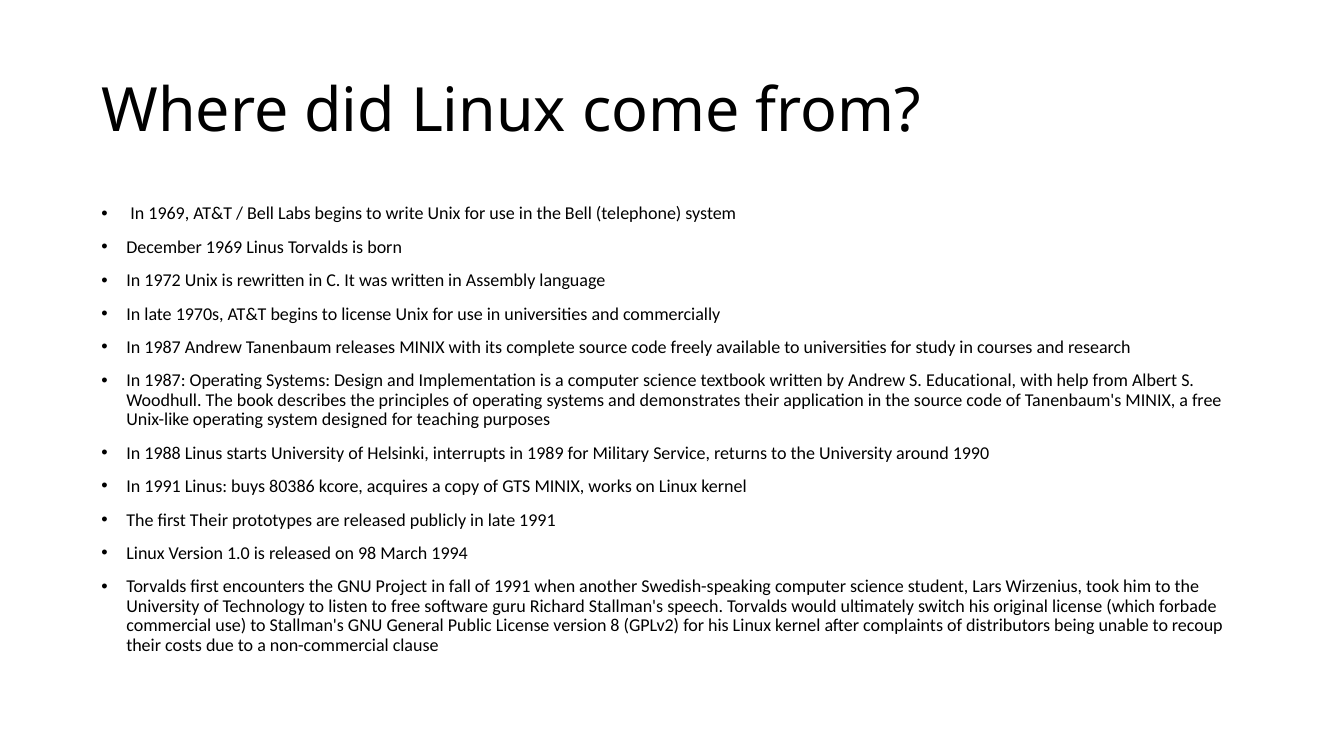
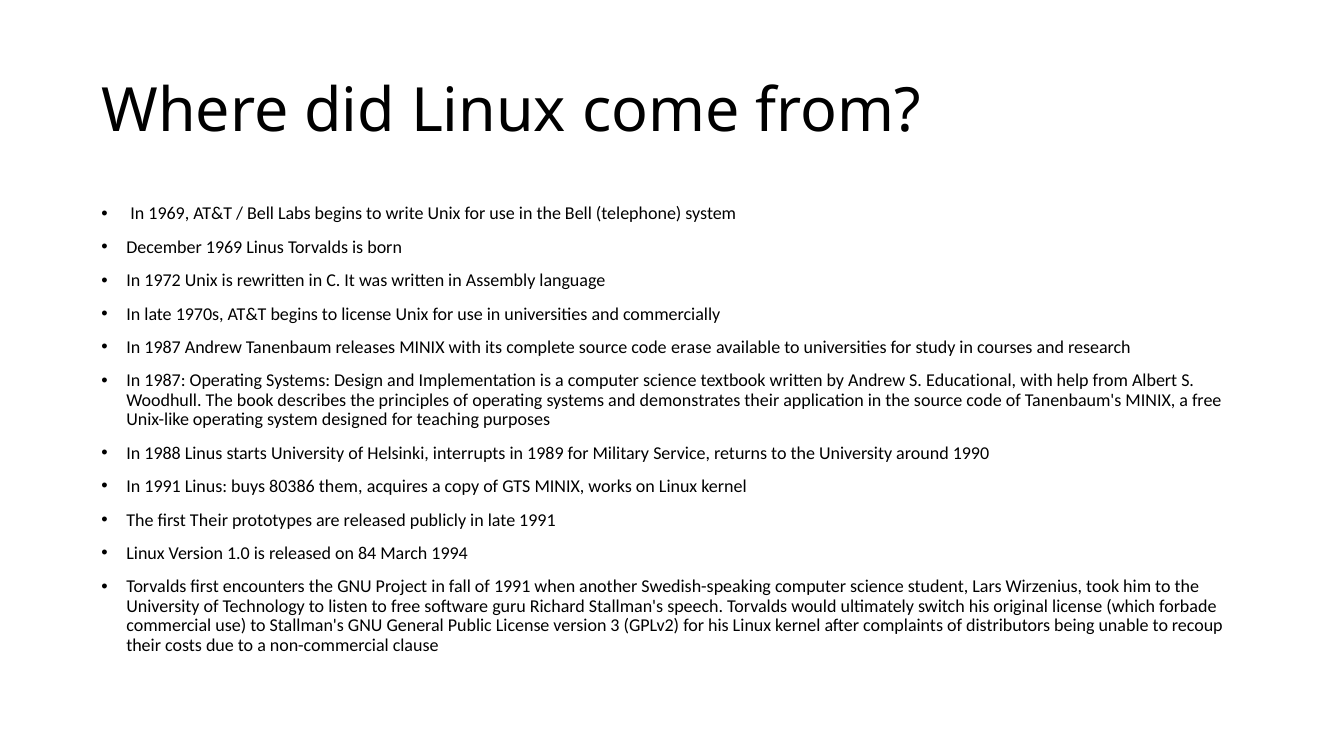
freely: freely -> erase
kcore: kcore -> them
98: 98 -> 84
8: 8 -> 3
